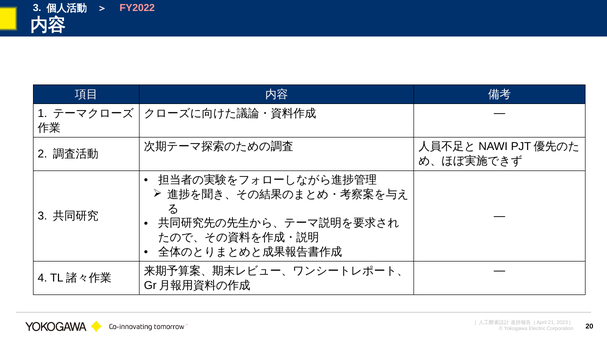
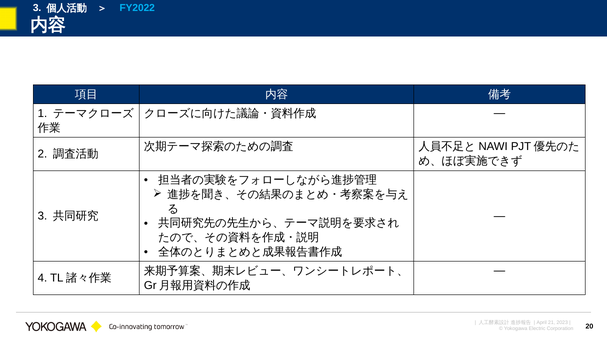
FY2022 colour: pink -> light blue
